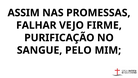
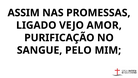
FALHAR: FALHAR -> LIGADO
FIRME: FIRME -> AMOR
